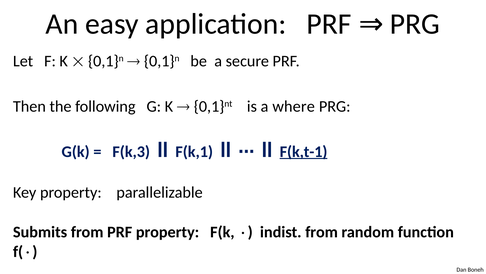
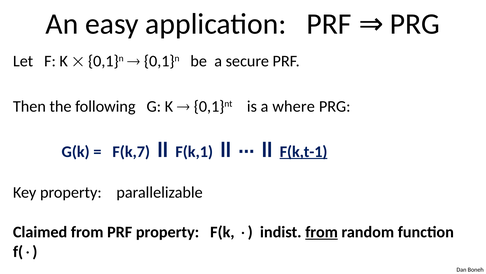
F(k,3: F(k,3 -> F(k,7
Submits: Submits -> Claimed
from at (322, 232) underline: none -> present
